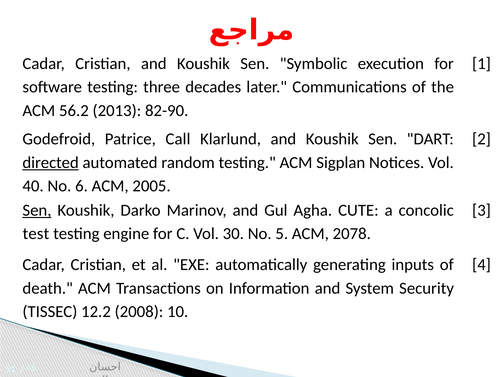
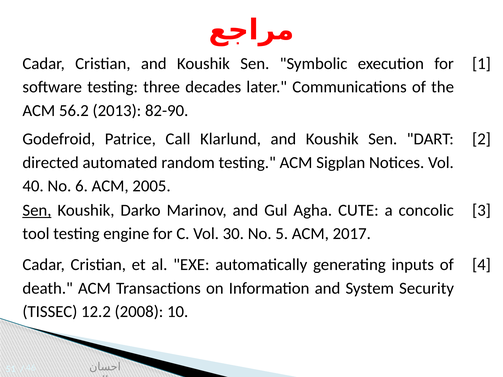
directed underline: present -> none
test: test -> tool
2078: 2078 -> 2017
